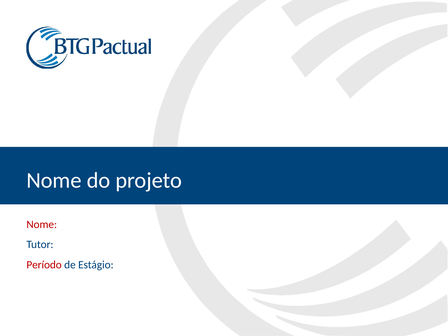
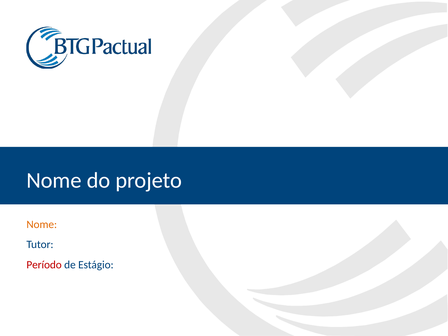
Nome at (42, 224) colour: red -> orange
